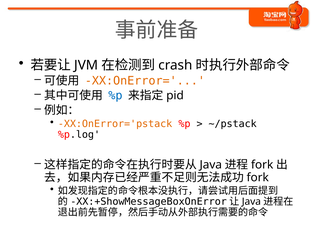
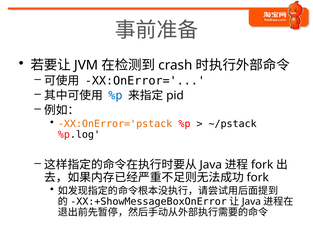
XX:OnError= colour: orange -> black
